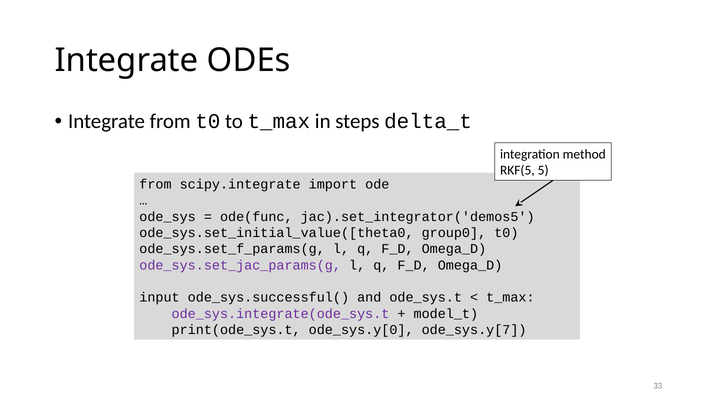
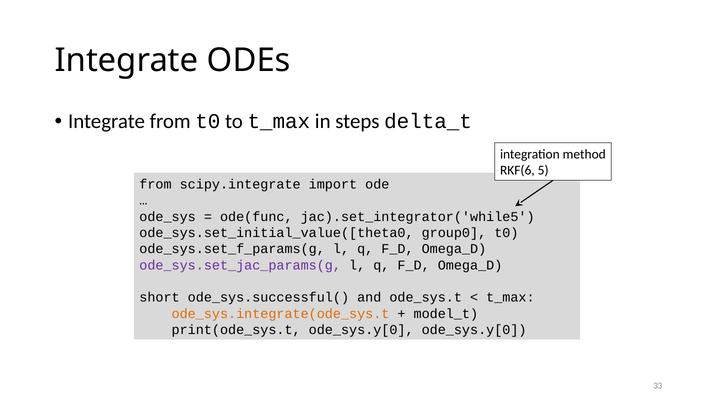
RKF(5: RKF(5 -> RKF(6
jac).set_integrator('demos5: jac).set_integrator('demos5 -> jac).set_integrator('while5
input: input -> short
ode_sys.integrate(ode_sys.t colour: purple -> orange
ode_sys.y[0 ode_sys.y[7: ode_sys.y[7 -> ode_sys.y[0
